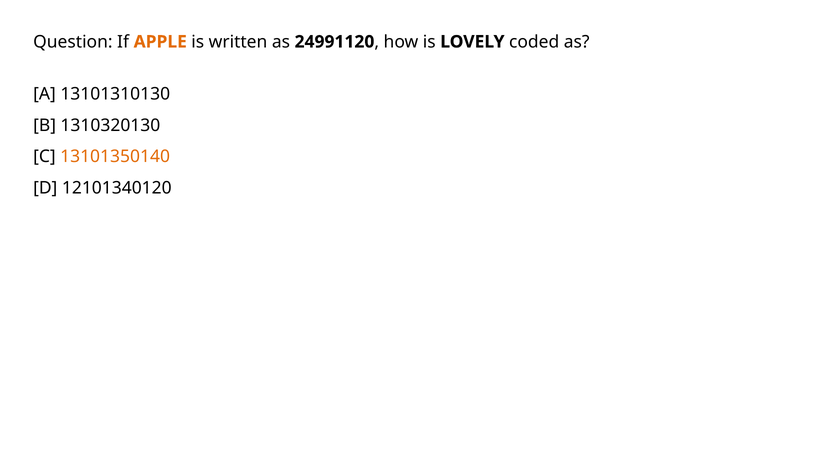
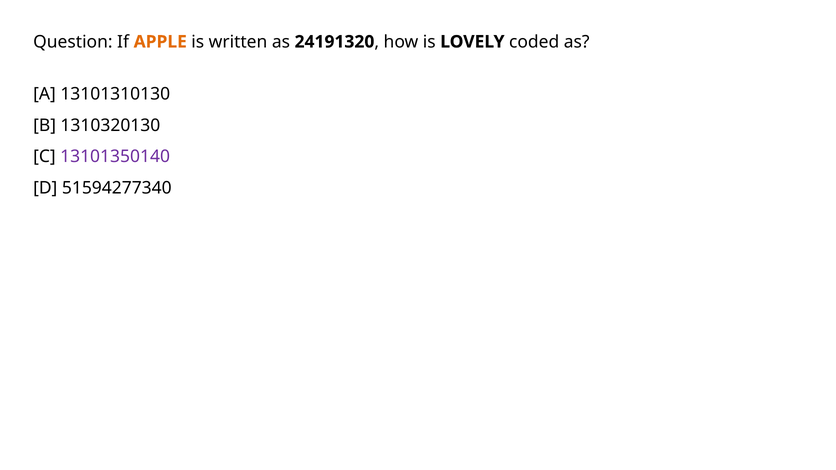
24991120: 24991120 -> 24191320
13101350140 colour: orange -> purple
12101340120: 12101340120 -> 51594277340
